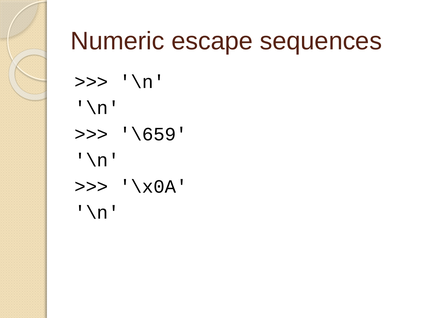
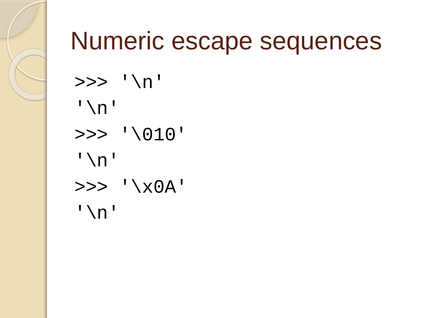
\659: \659 -> \010
